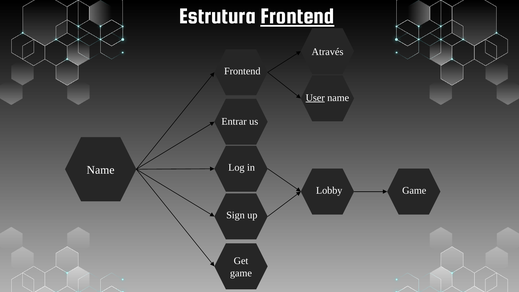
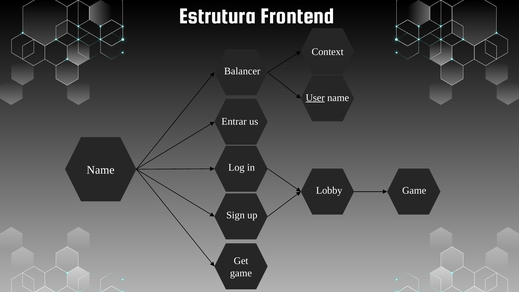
Frontend at (297, 16) underline: present -> none
Através: Através -> Context
Frontend at (242, 71): Frontend -> Balancer
